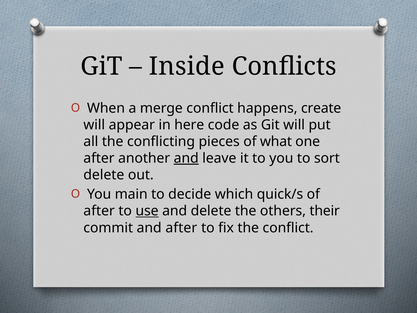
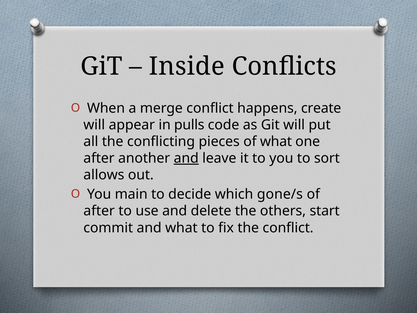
here: here -> pulls
delete at (104, 175): delete -> allows
quick/s: quick/s -> gone/s
use underline: present -> none
their: their -> start
and after: after -> what
